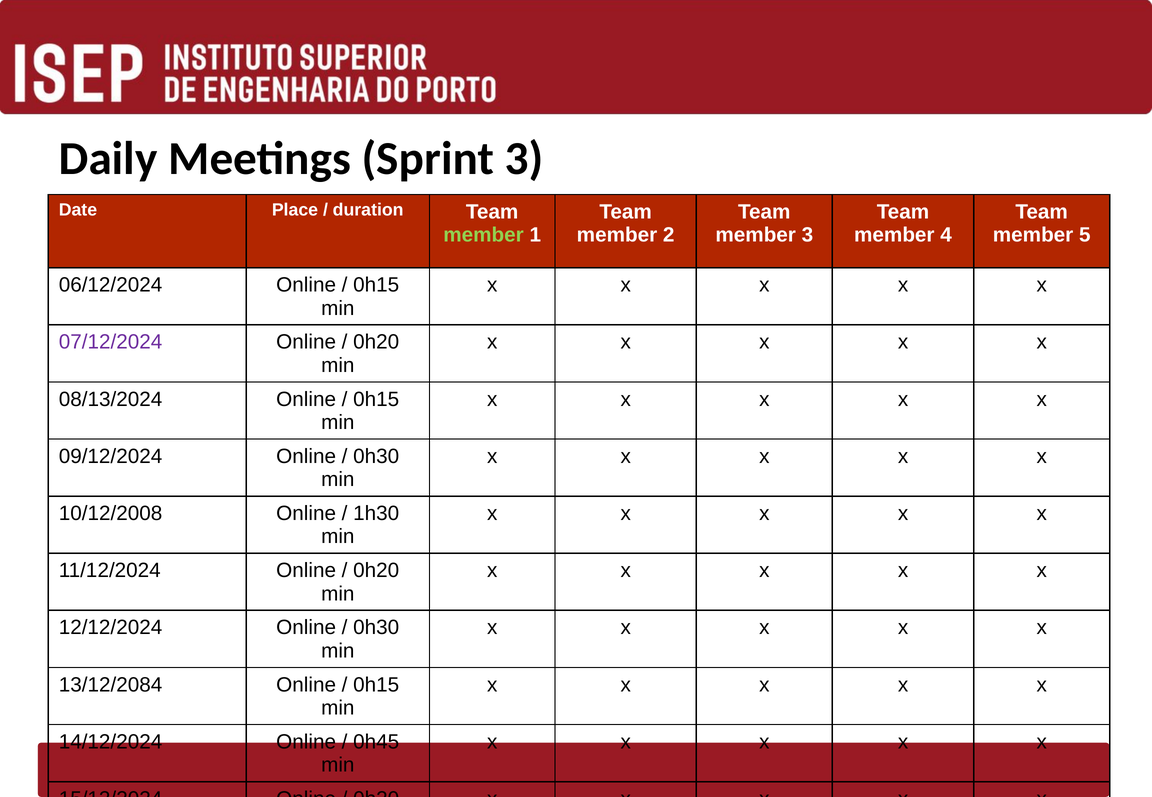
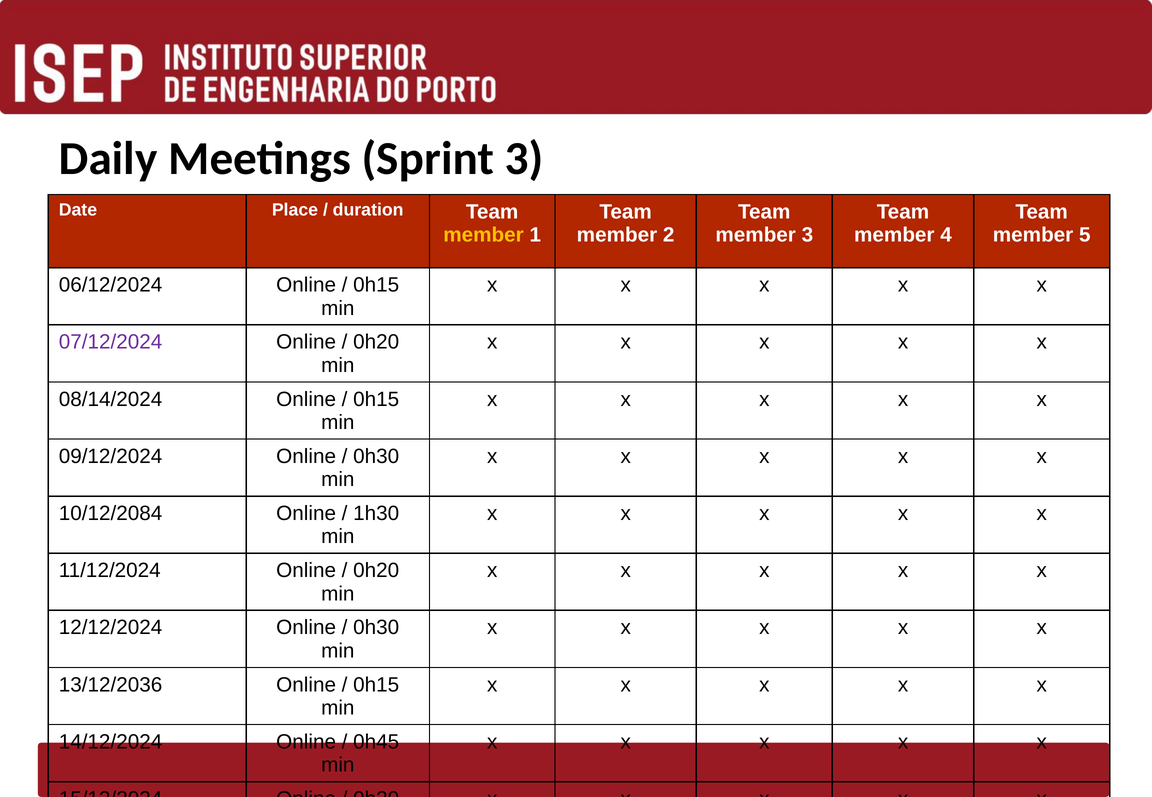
member at (484, 235) colour: light green -> yellow
08/13/2024: 08/13/2024 -> 08/14/2024
10/12/2008: 10/12/2008 -> 10/12/2084
13/12/2084: 13/12/2084 -> 13/12/2036
